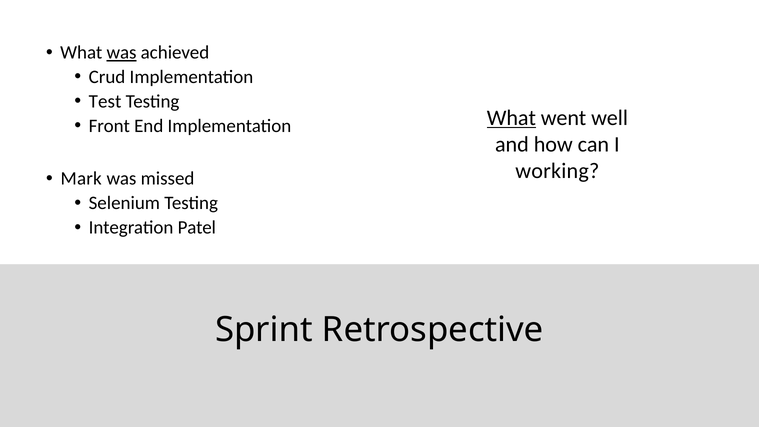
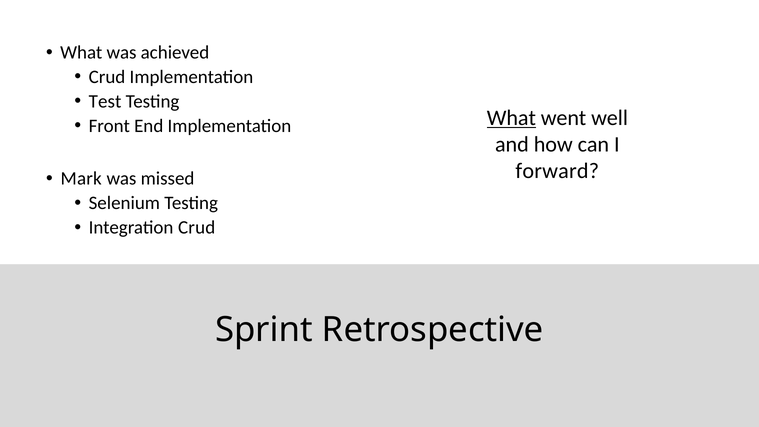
was at (122, 53) underline: present -> none
working: working -> forward
Integration Patel: Patel -> Crud
